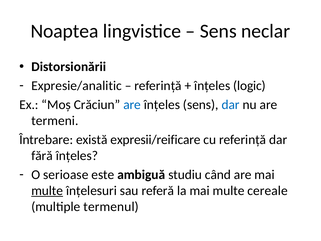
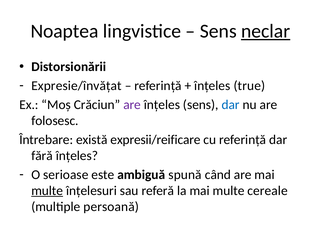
neclar underline: none -> present
Expresie/analitic: Expresie/analitic -> Expresie/învățat
logic: logic -> true
are at (132, 105) colour: blue -> purple
termeni: termeni -> folosesc
studiu: studiu -> spună
termenul: termenul -> persoană
